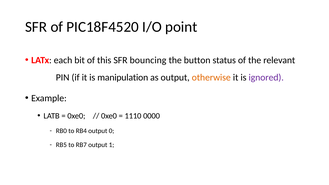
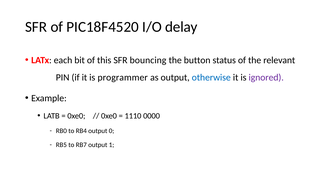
point: point -> delay
manipulation: manipulation -> programmer
otherwise colour: orange -> blue
